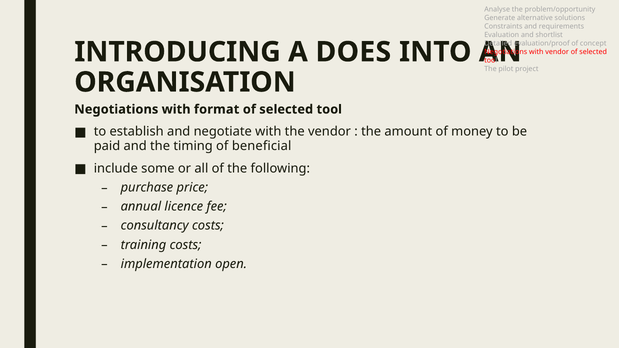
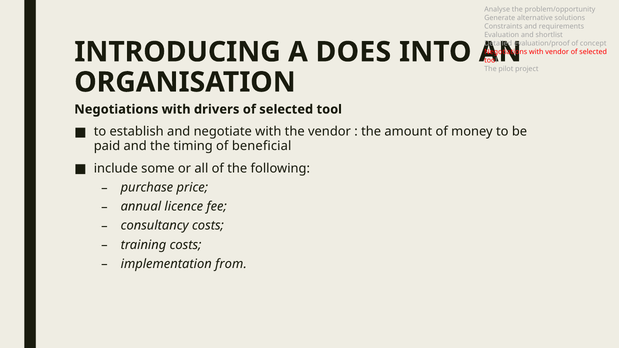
format: format -> drivers
open: open -> from
